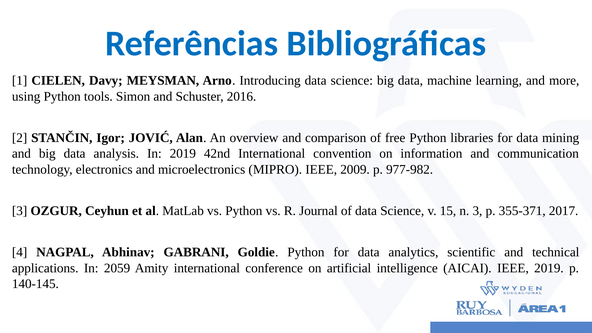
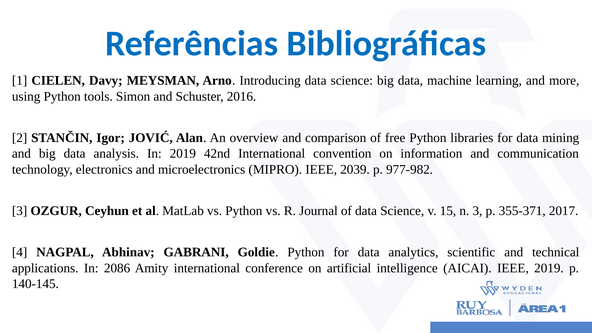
2009: 2009 -> 2039
2059: 2059 -> 2086
